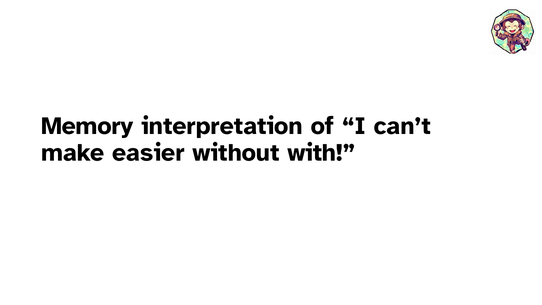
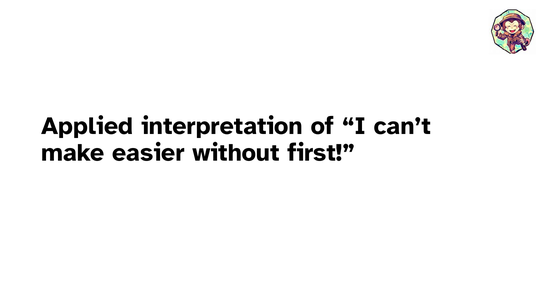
Memory: Memory -> Applied
with: with -> first
